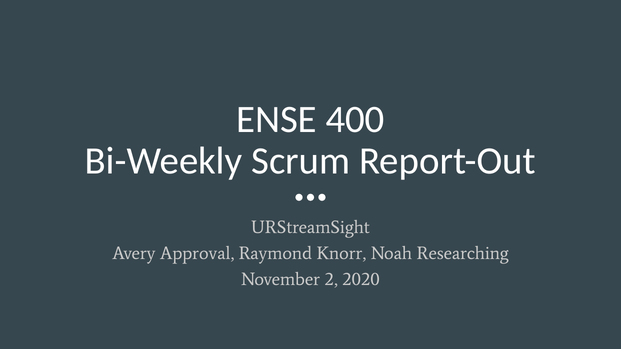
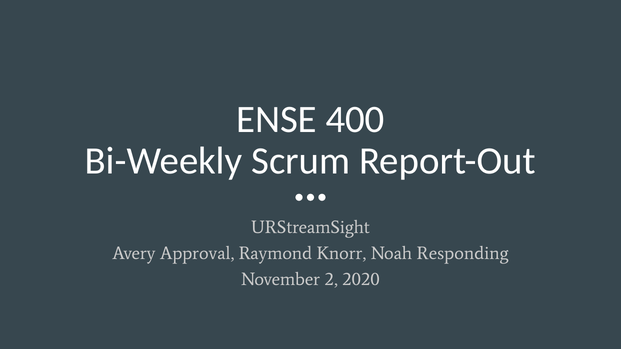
Researching: Researching -> Responding
